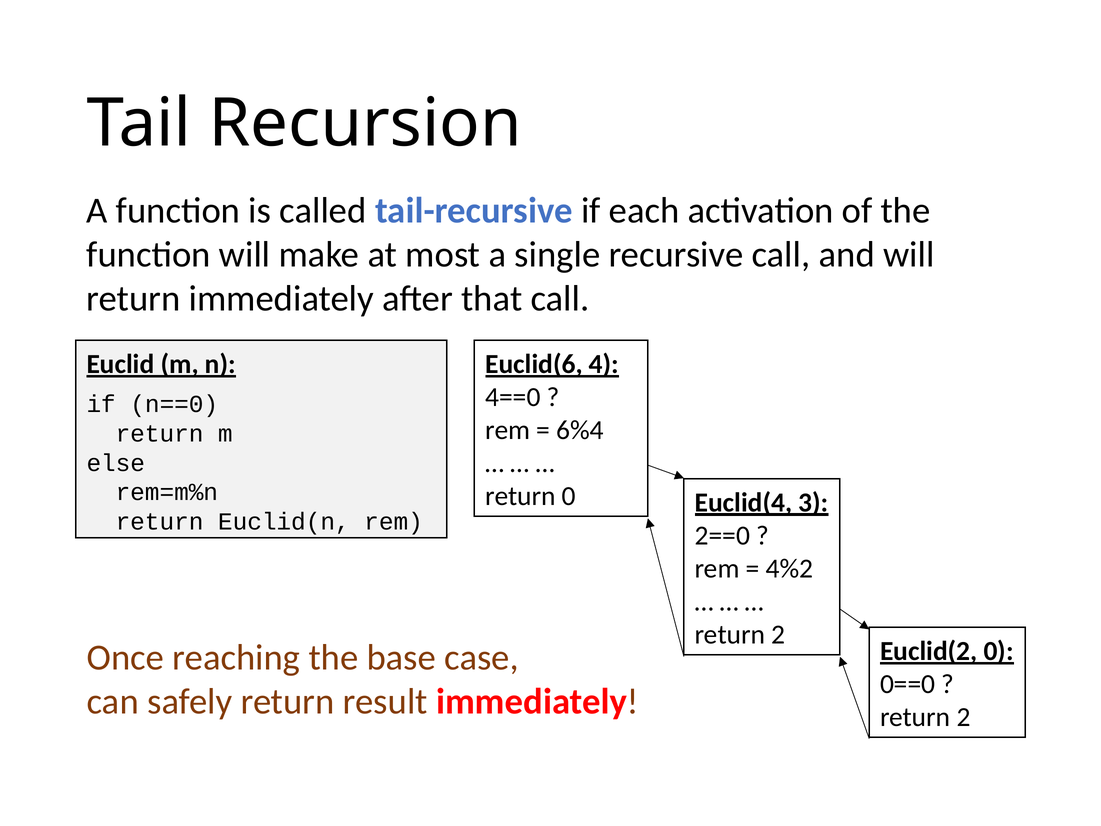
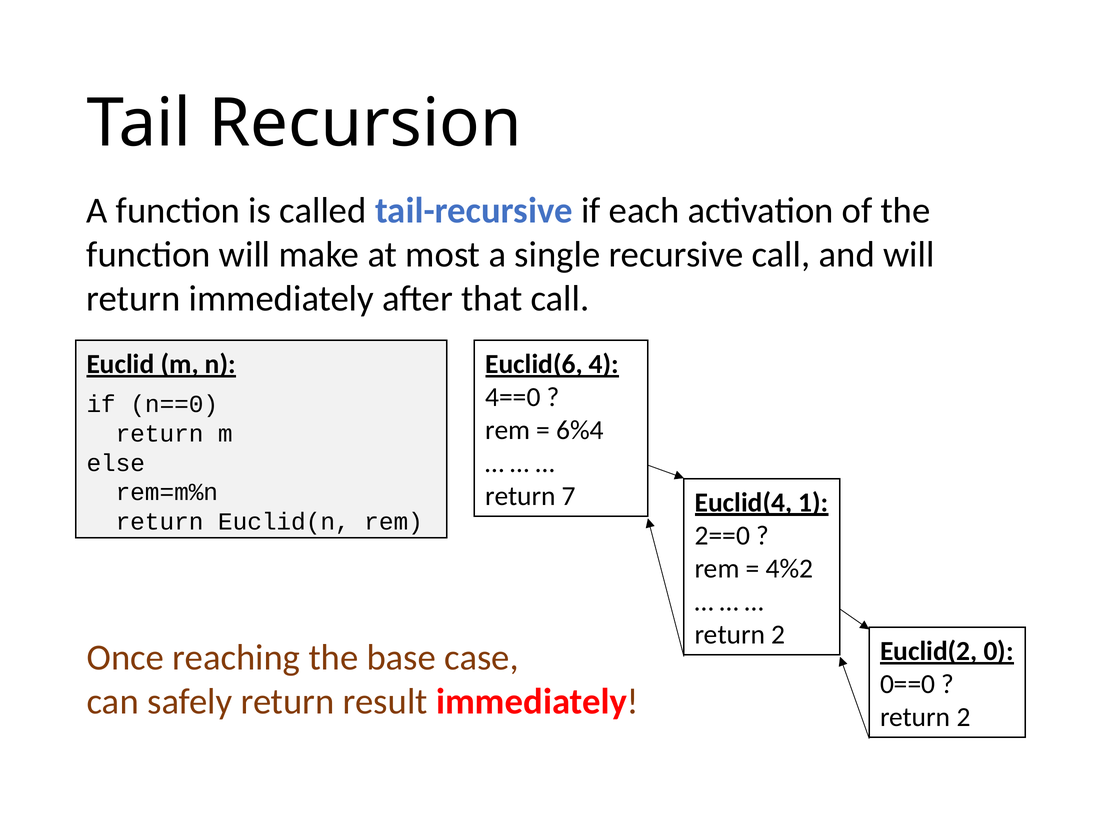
return 0: 0 -> 7
3: 3 -> 1
